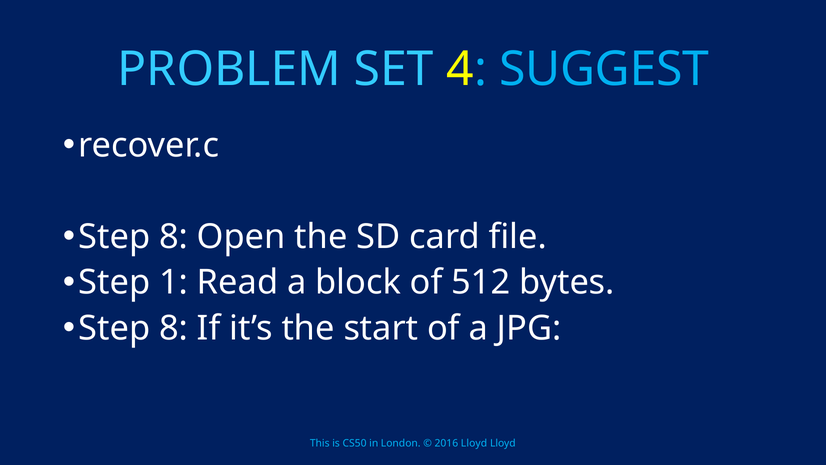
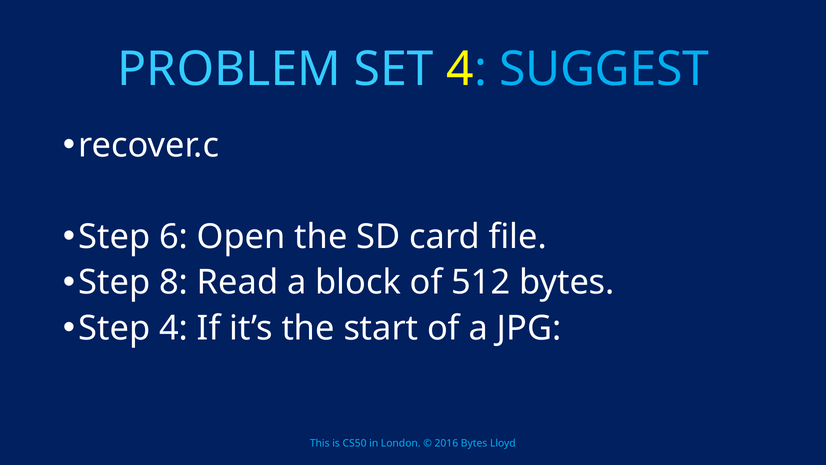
8 at (174, 237): 8 -> 6
1: 1 -> 8
8 at (174, 328): 8 -> 4
2016 Lloyd: Lloyd -> Bytes
